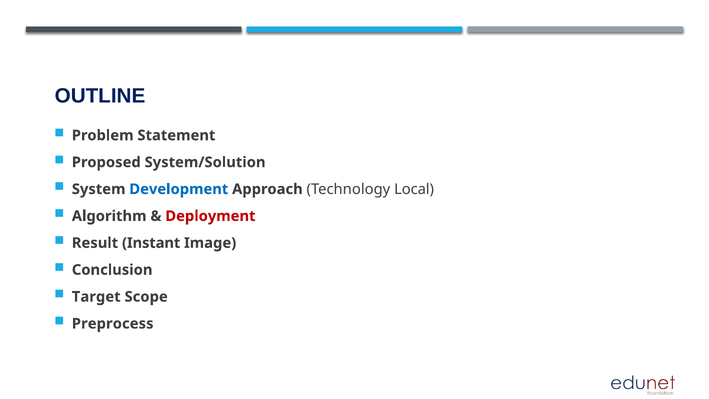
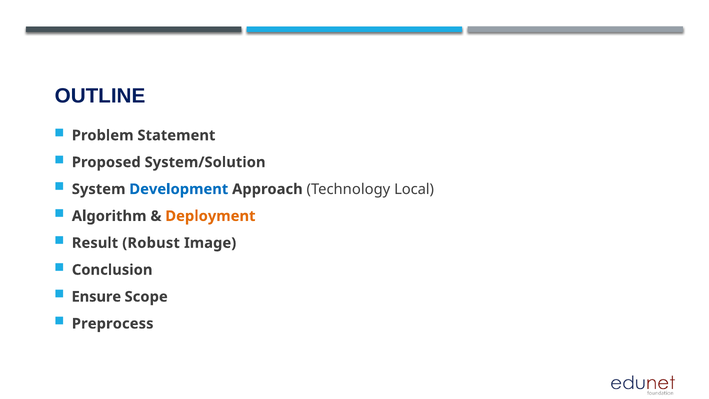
Deployment colour: red -> orange
Instant: Instant -> Robust
Target: Target -> Ensure
